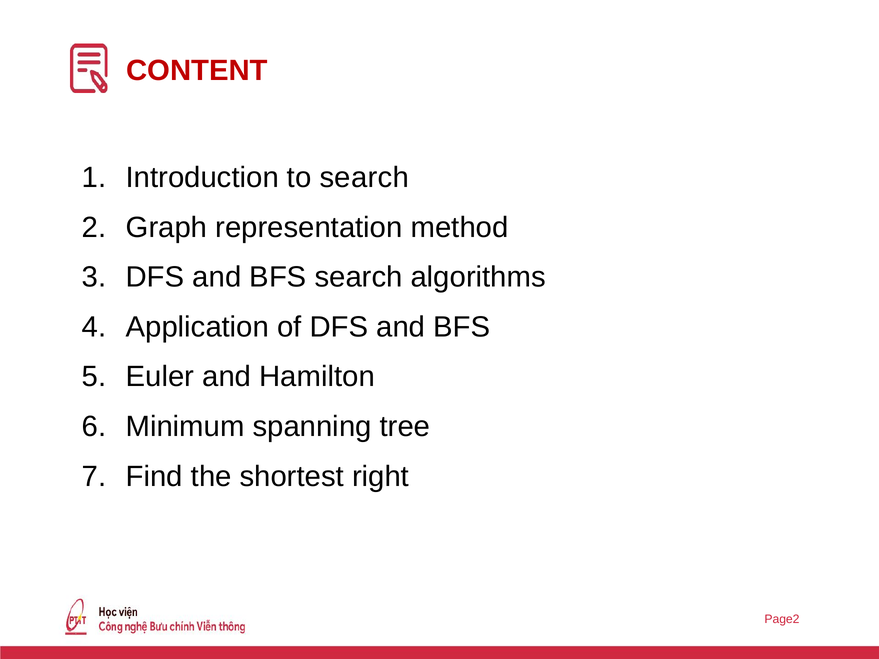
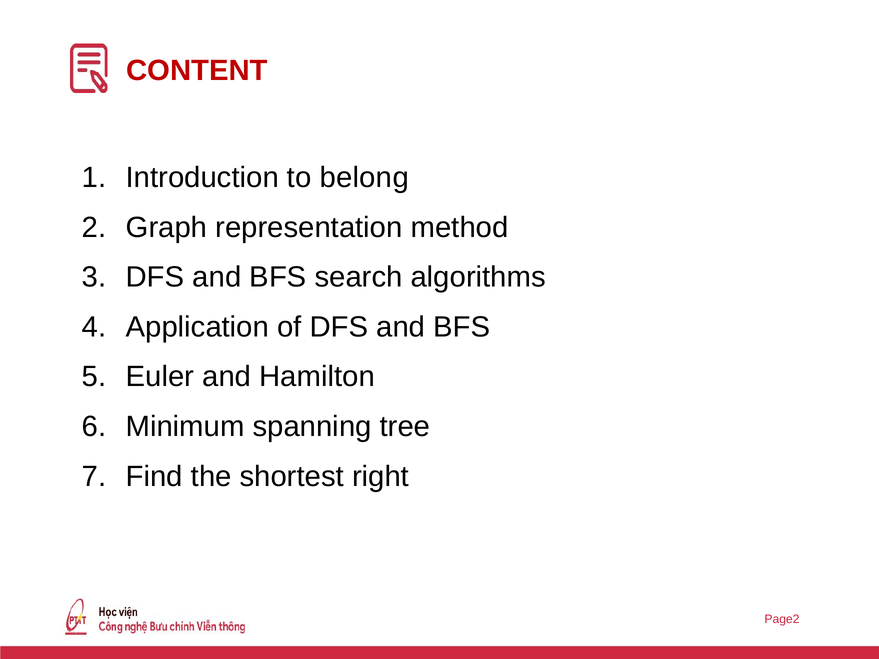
to search: search -> belong
